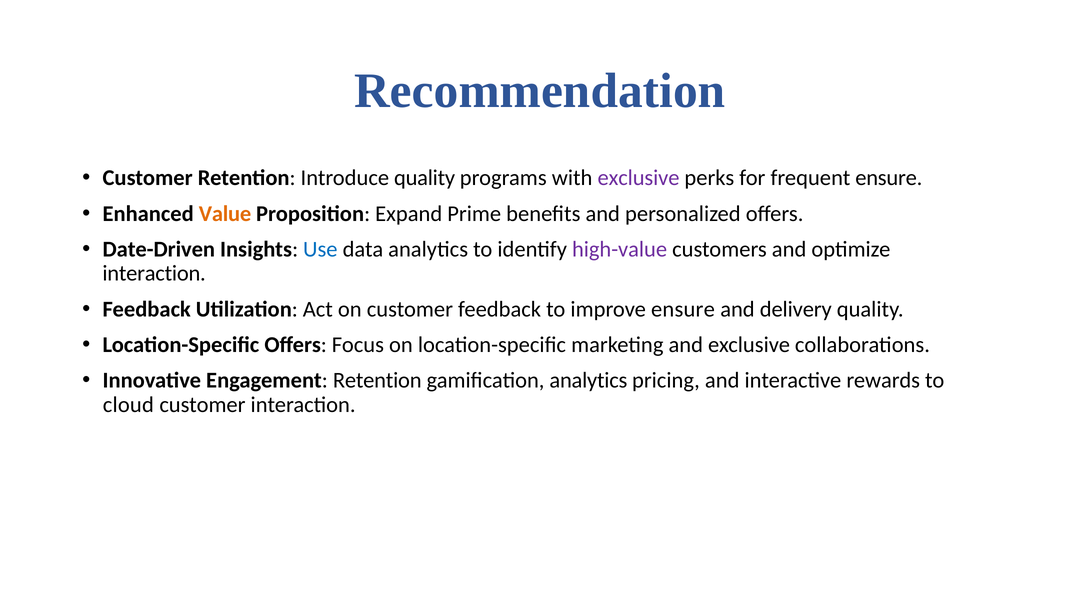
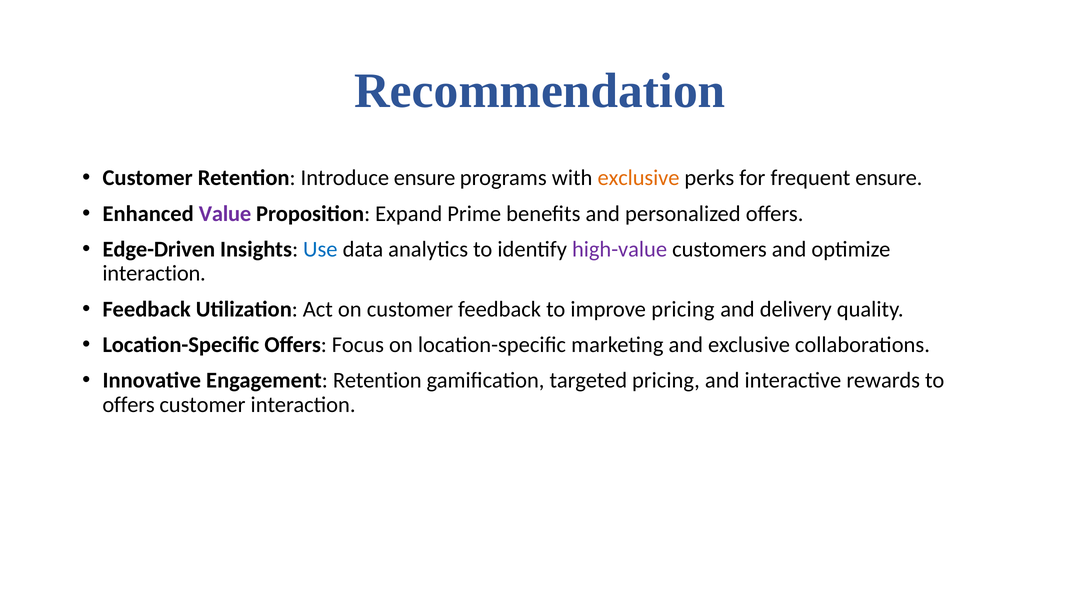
Introduce quality: quality -> ensure
exclusive at (639, 178) colour: purple -> orange
Value colour: orange -> purple
Date-Driven: Date-Driven -> Edge-Driven
improve ensure: ensure -> pricing
gamification analytics: analytics -> targeted
cloud at (128, 404): cloud -> offers
